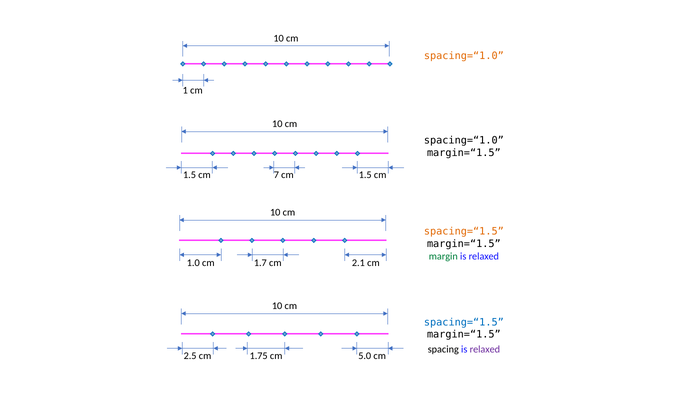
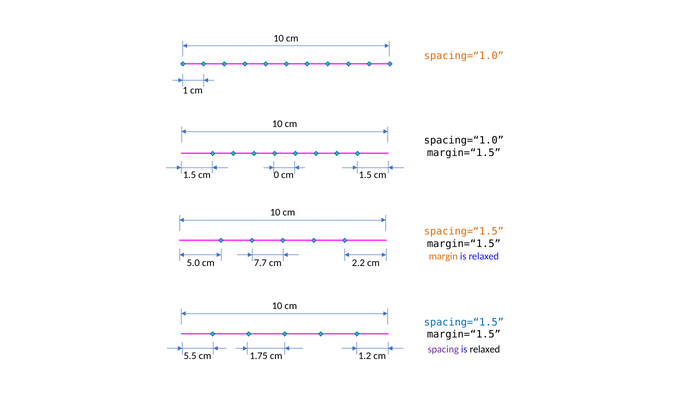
7: 7 -> 0
margin colour: green -> orange
1.0: 1.0 -> 5.0
1.7: 1.7 -> 7.7
2.1: 2.1 -> 2.2
spacing colour: black -> purple
relaxed at (485, 350) colour: purple -> black
2.5: 2.5 -> 5.5
5.0: 5.0 -> 1.2
